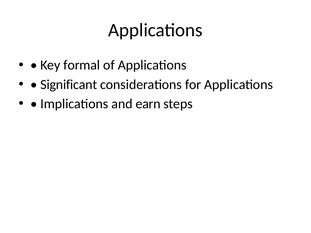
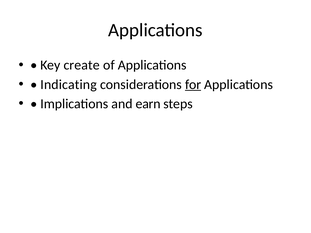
formal: formal -> create
Significant: Significant -> Indicating
for underline: none -> present
